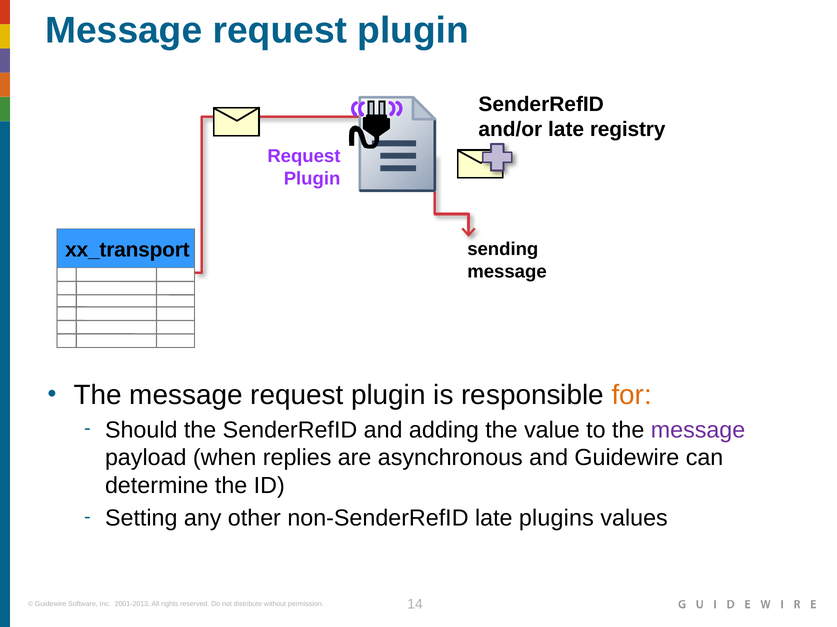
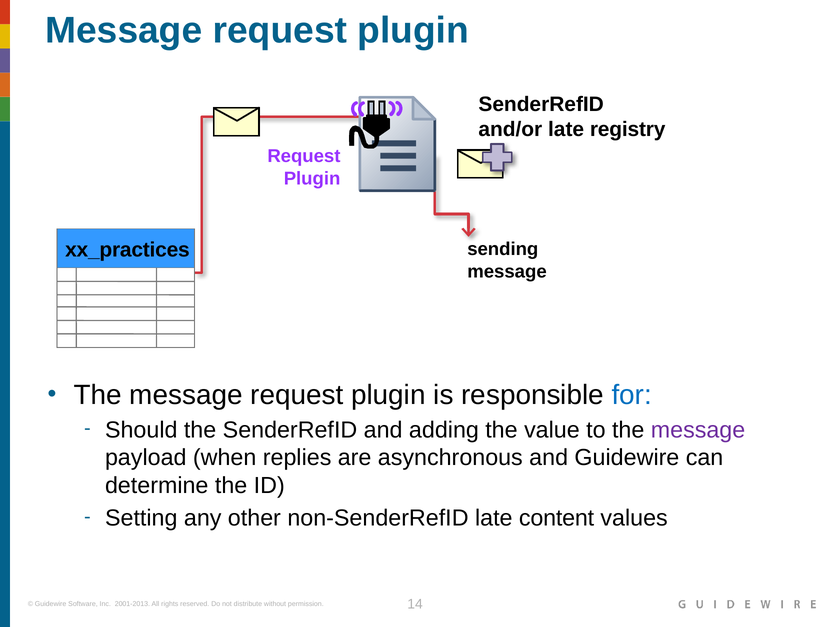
xx_transport: xx_transport -> xx_practices
for colour: orange -> blue
plugins: plugins -> content
